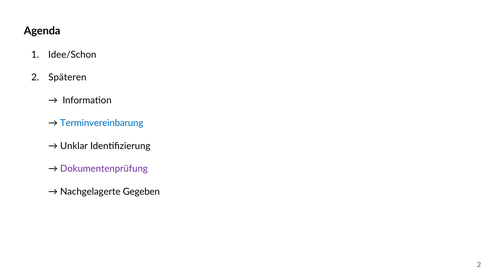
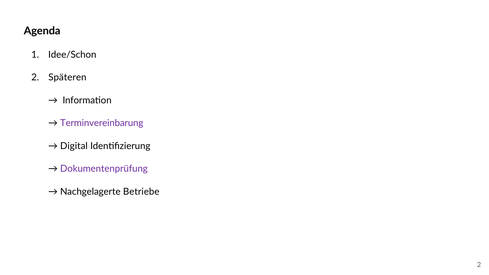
Terminvereinbarung colour: blue -> purple
Unklar: Unklar -> Digital
Gegeben: Gegeben -> Betriebe
